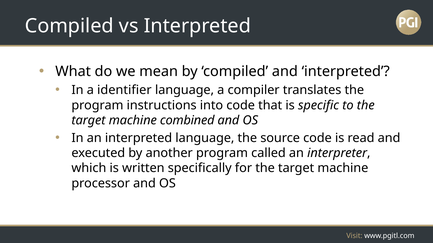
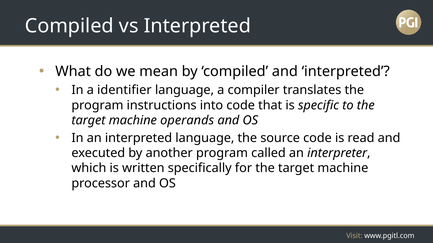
combined: combined -> operands
